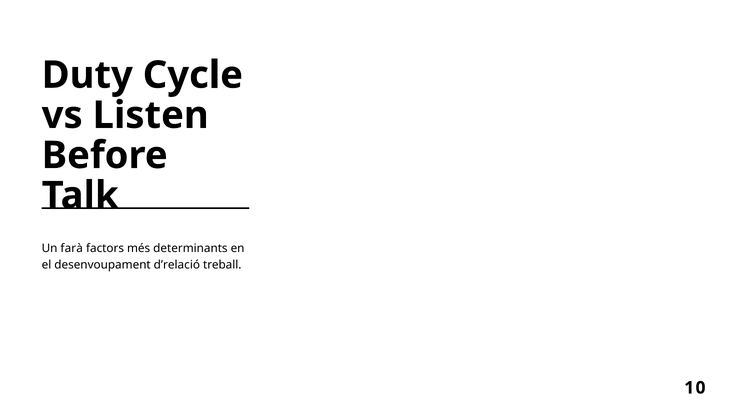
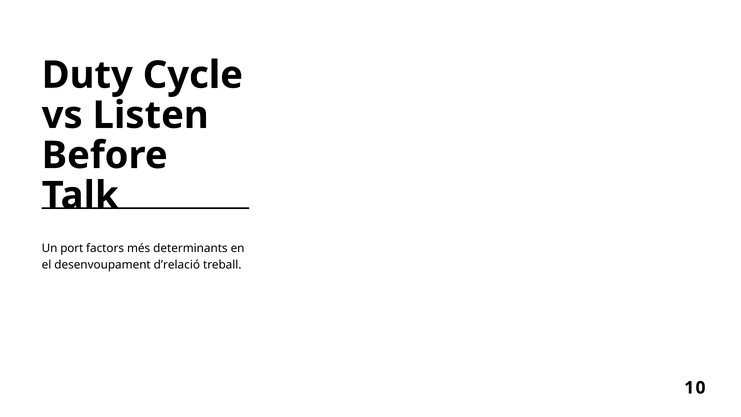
farà: farà -> port
